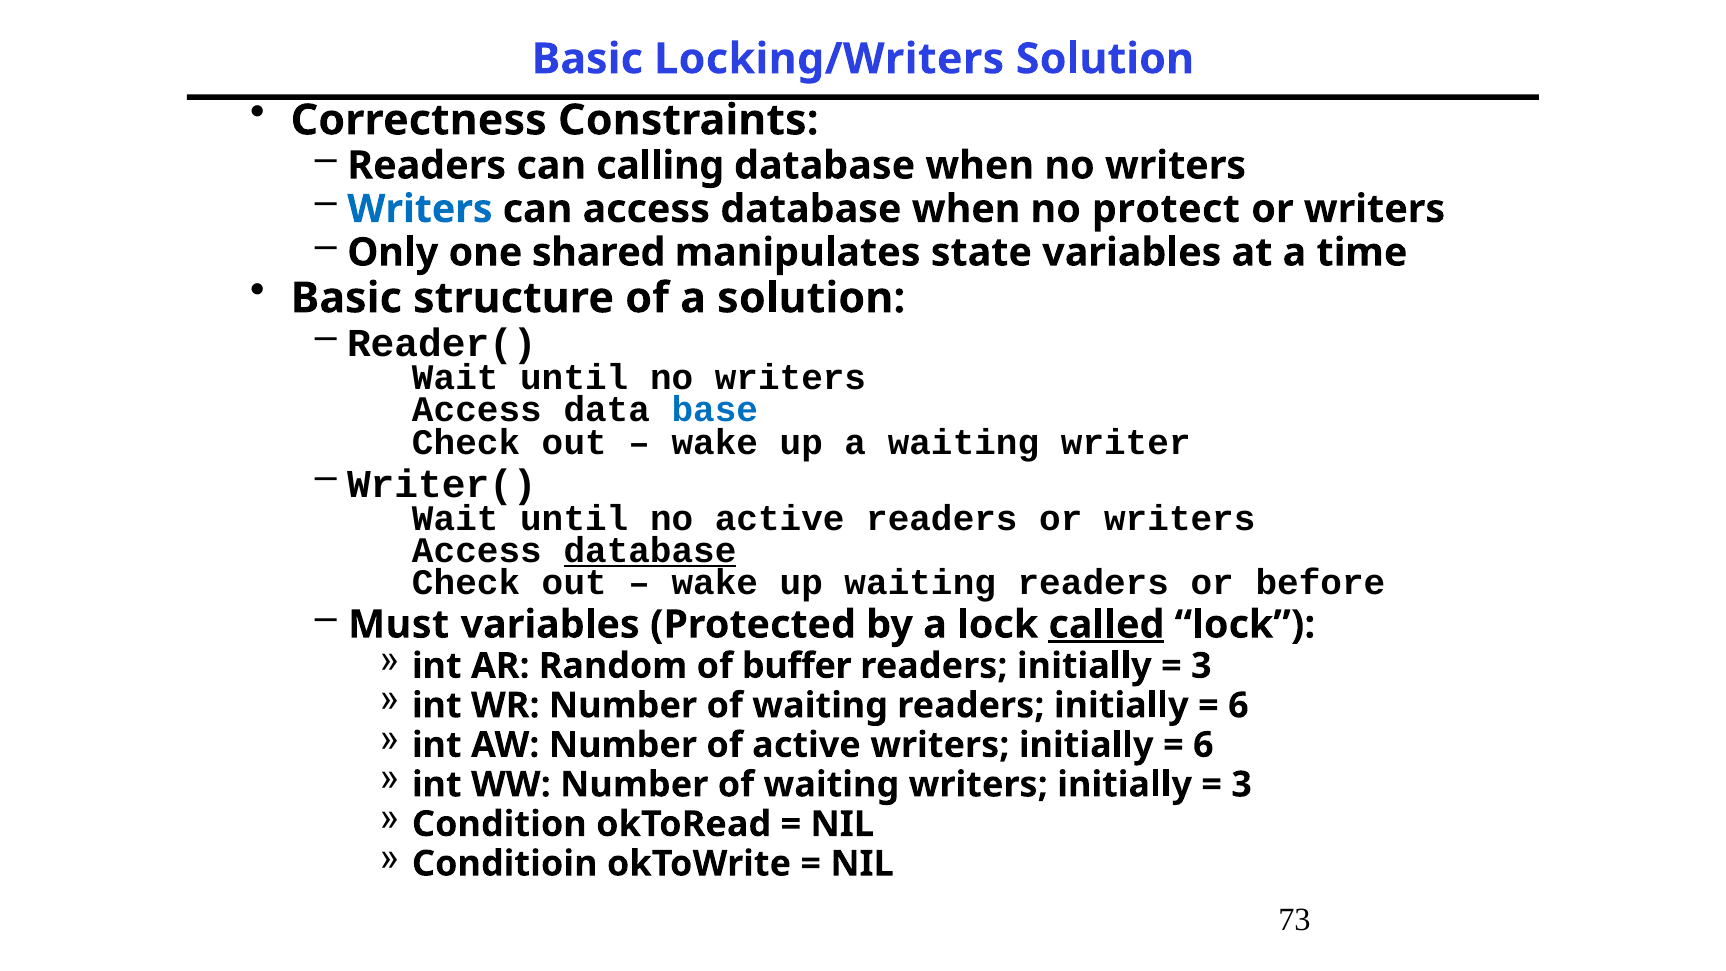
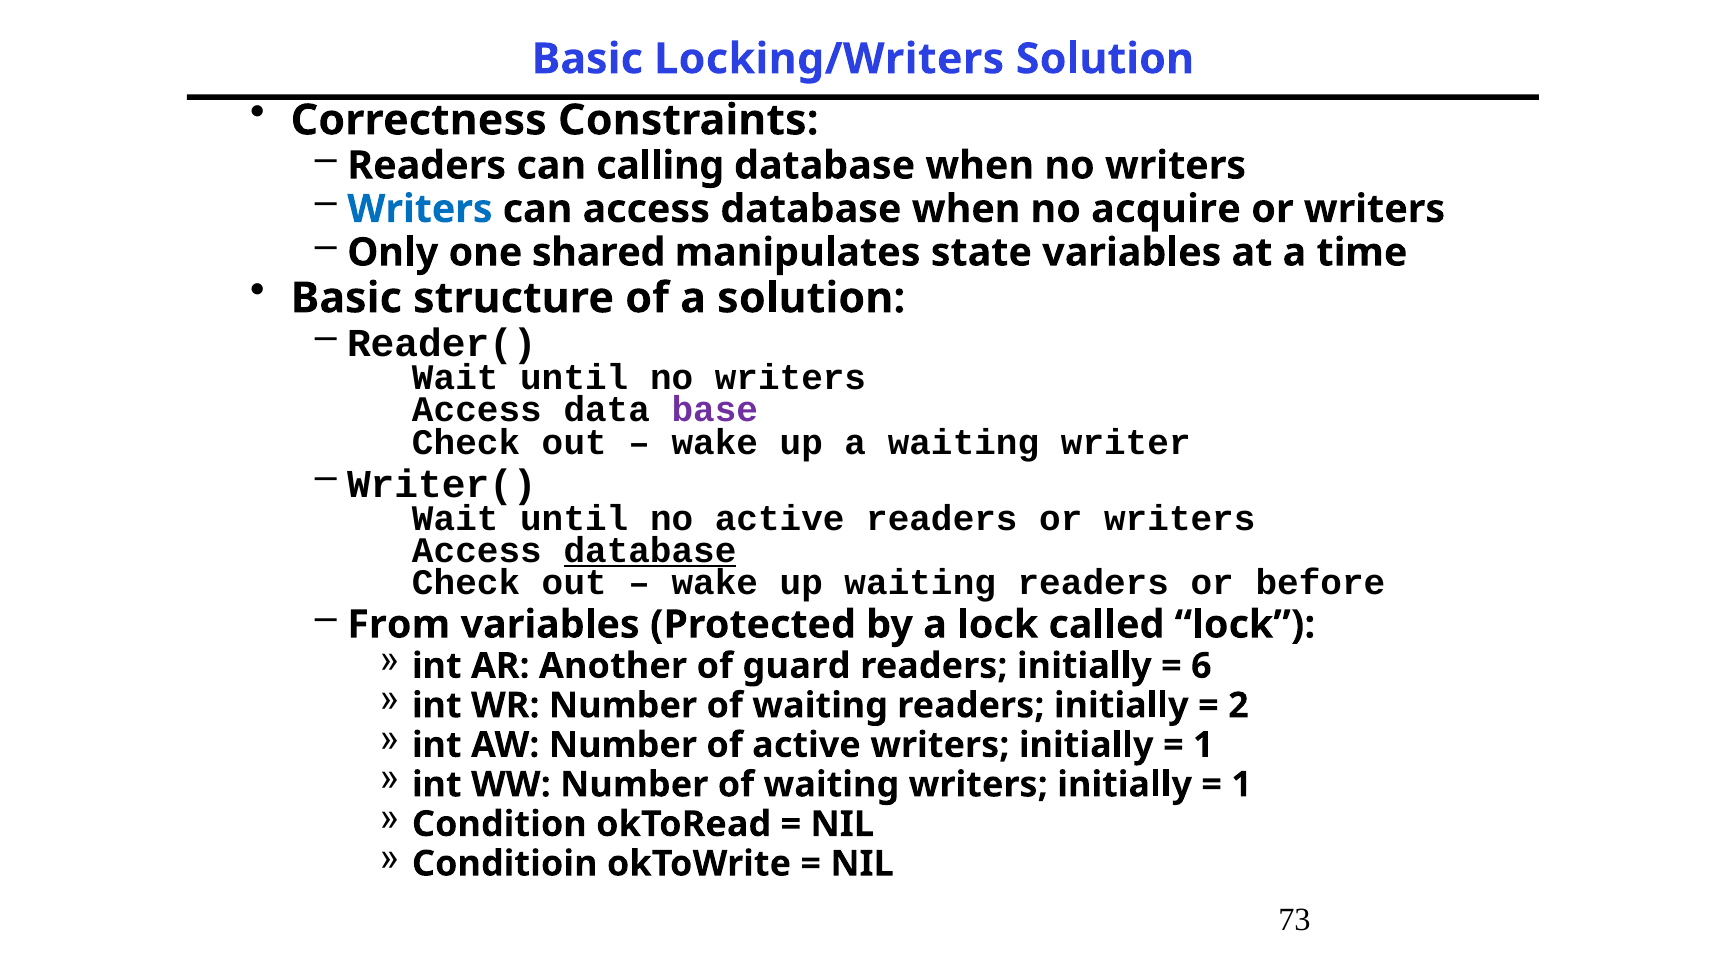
protect: protect -> acquire
base colour: blue -> purple
Must: Must -> From
called underline: present -> none
Random: Random -> Another
buffer: buffer -> guard
3 at (1201, 666): 3 -> 6
6 at (1238, 705): 6 -> 2
6 at (1203, 745): 6 -> 1
3 at (1242, 784): 3 -> 1
